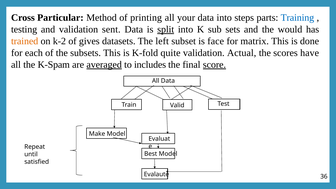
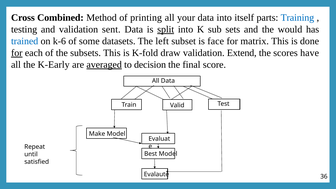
Particular: Particular -> Combined
steps: steps -> itself
trained colour: orange -> blue
k-2: k-2 -> k-6
gives: gives -> some
for at (17, 53) underline: none -> present
quite: quite -> draw
Actual: Actual -> Extend
K-Spam: K-Spam -> K-Early
includes: includes -> decision
score underline: present -> none
